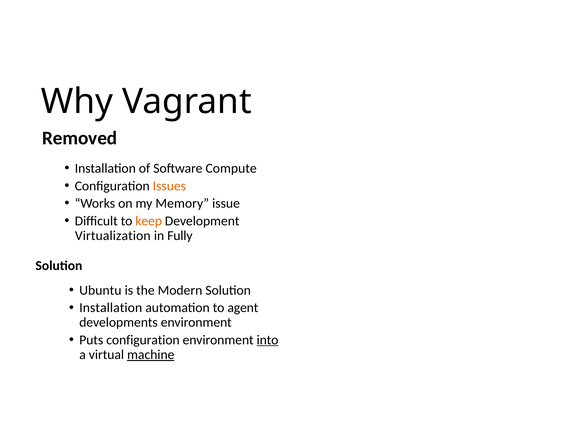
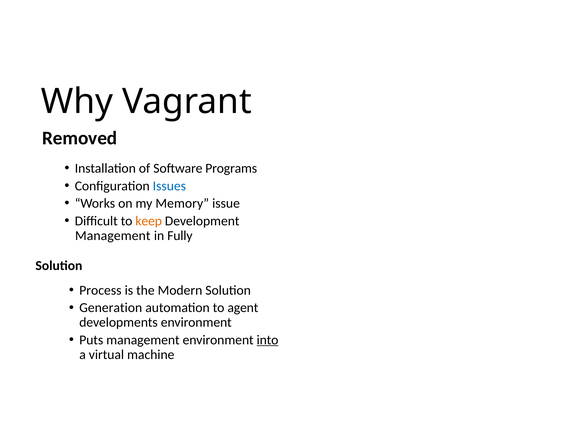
Compute: Compute -> Programs
Issues colour: orange -> blue
Virtualization at (113, 236): Virtualization -> Management
Ubuntu: Ubuntu -> Process
Installation at (111, 308): Installation -> Generation
Puts configuration: configuration -> management
machine underline: present -> none
